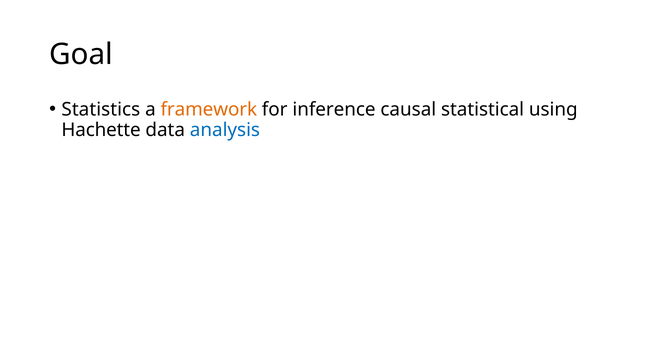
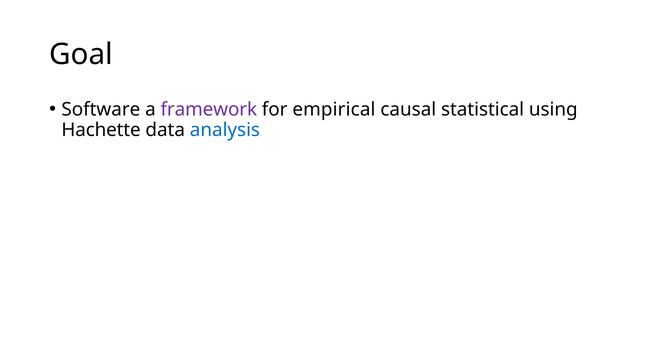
Statistics: Statistics -> Software
framework colour: orange -> purple
inference: inference -> empirical
